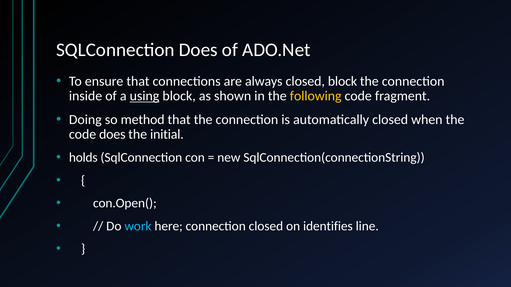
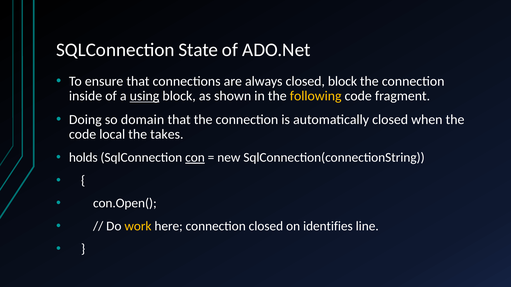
SQLConnection Does: Does -> State
method: method -> domain
code does: does -> local
initial: initial -> takes
con underline: none -> present
work colour: light blue -> yellow
